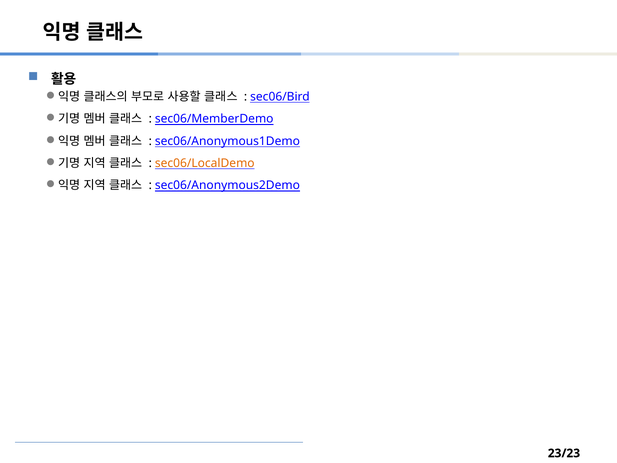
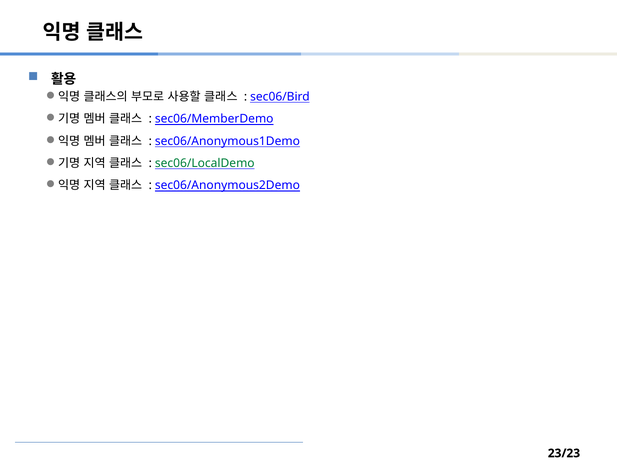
sec06/LocalDemo colour: orange -> green
